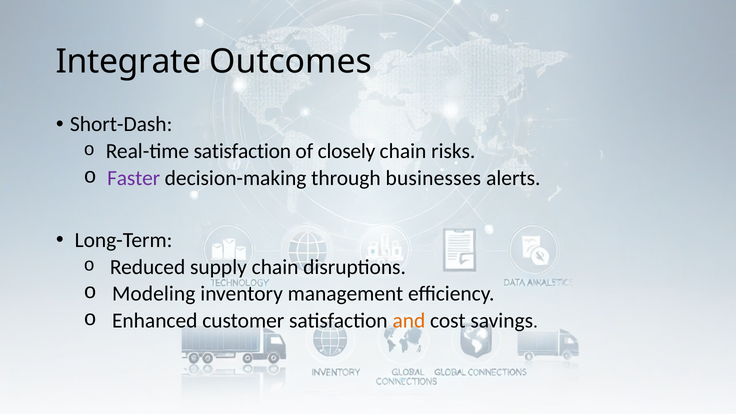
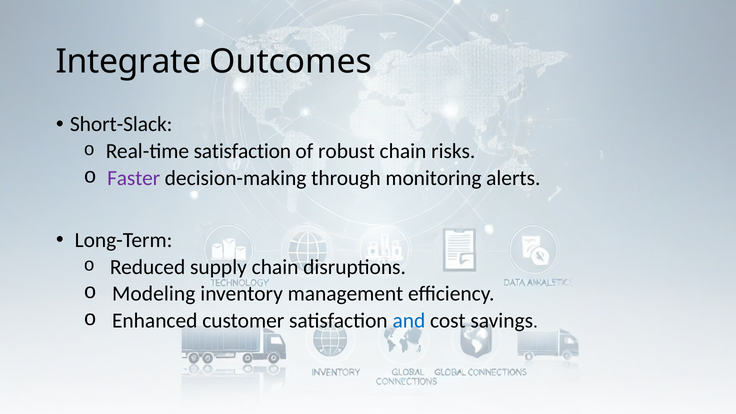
Short-Dash: Short-Dash -> Short-Slack
closely: closely -> robust
businesses: businesses -> monitoring
and colour: orange -> blue
